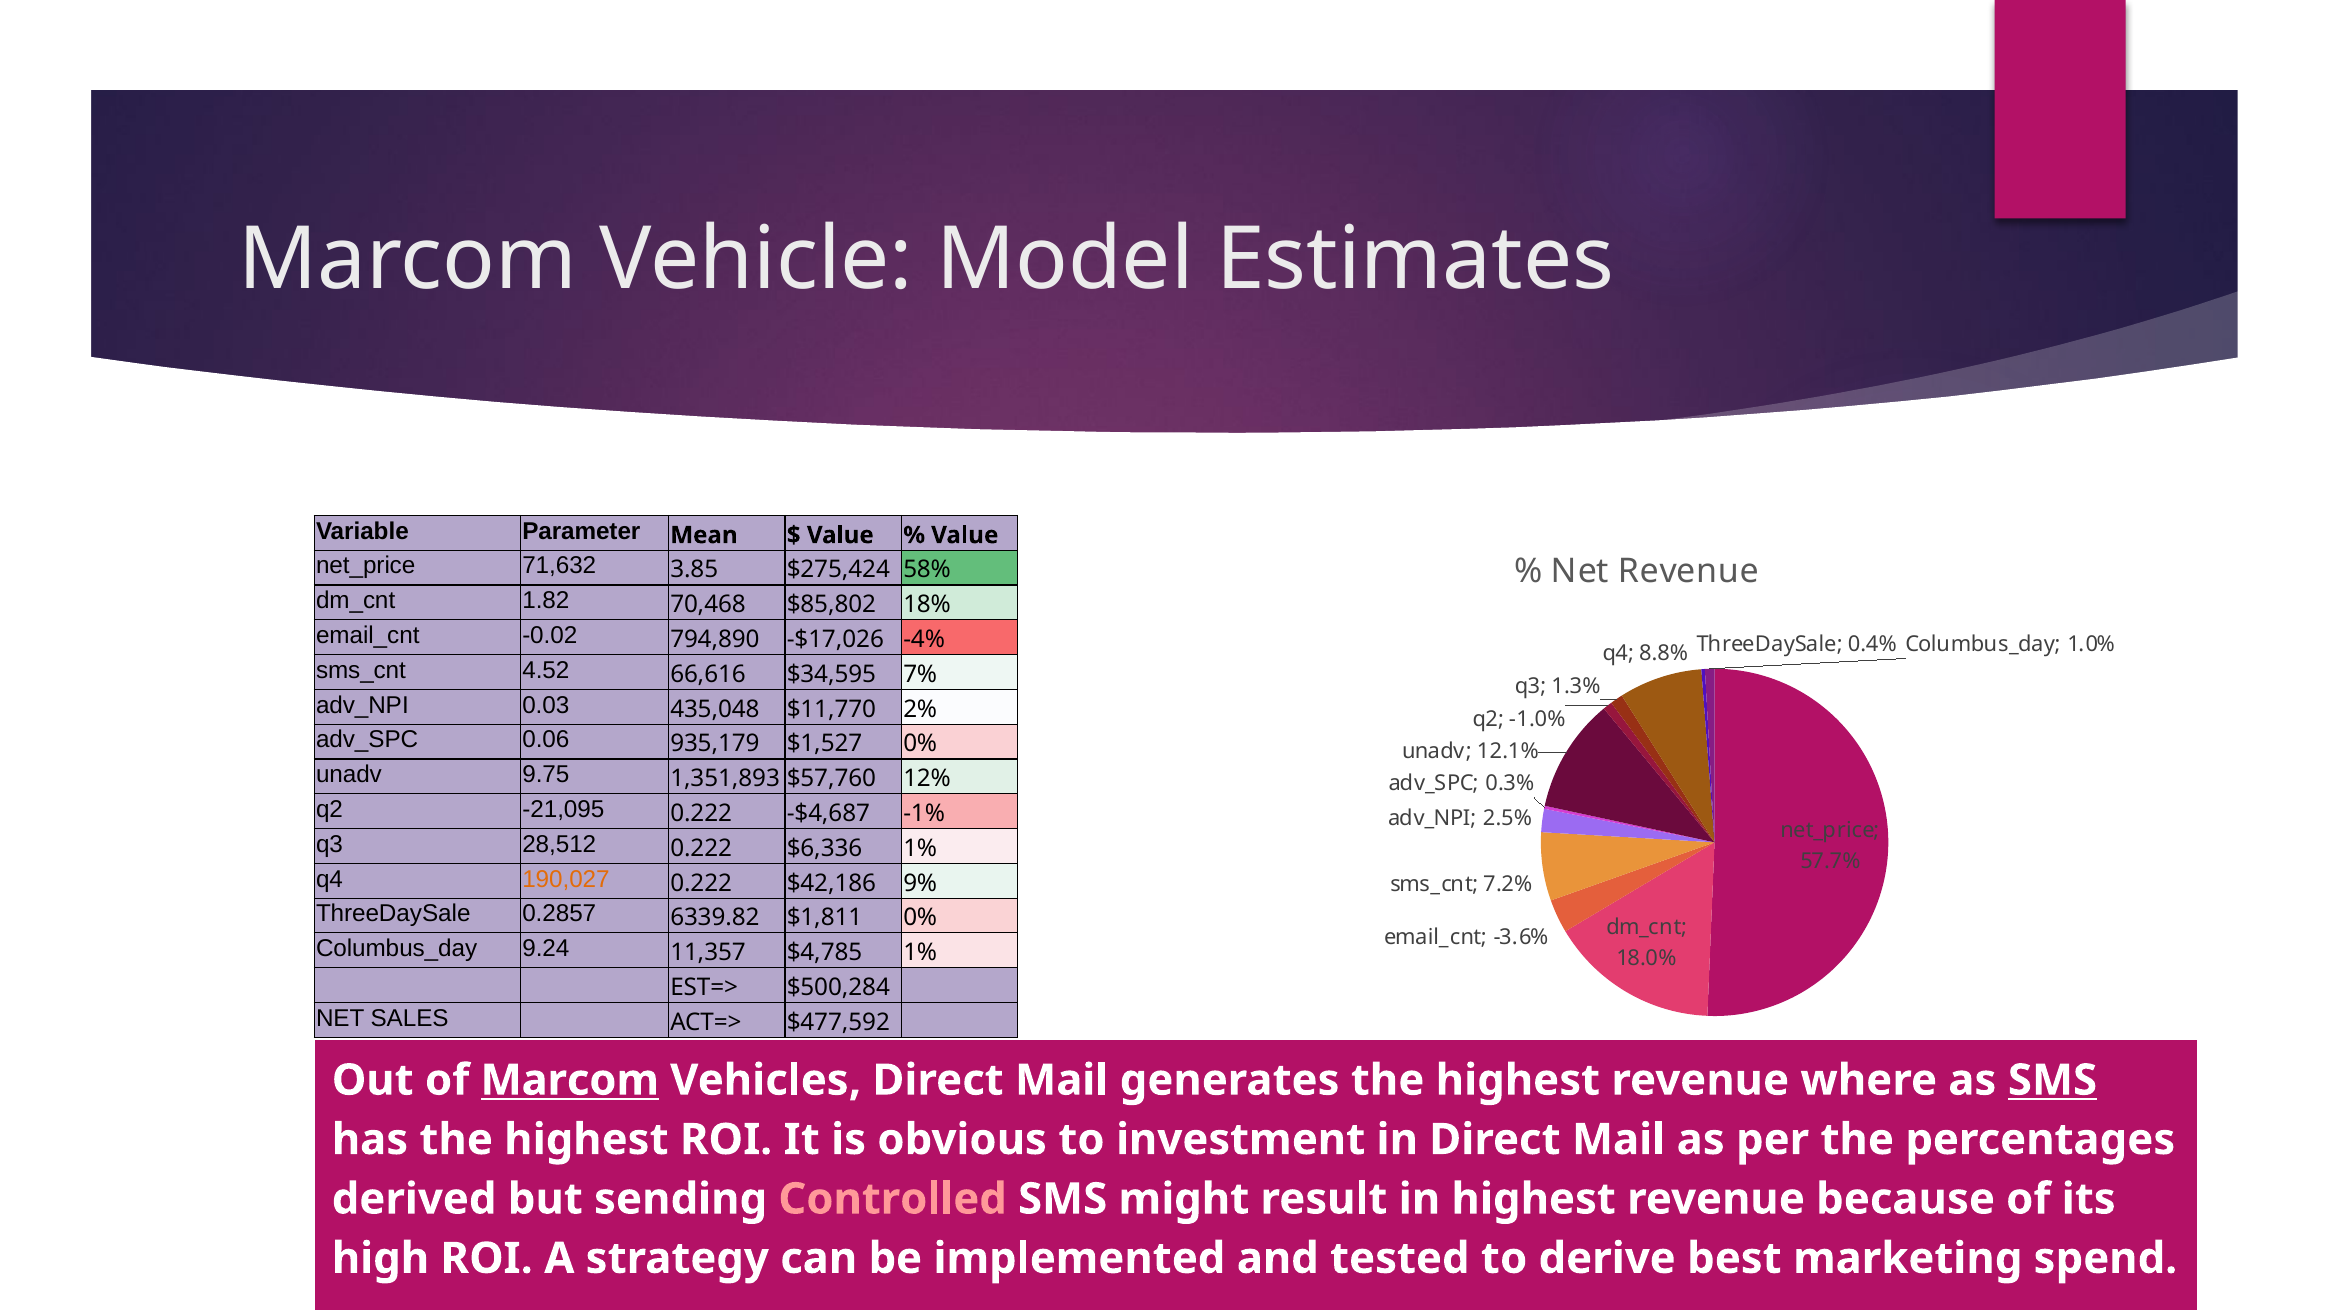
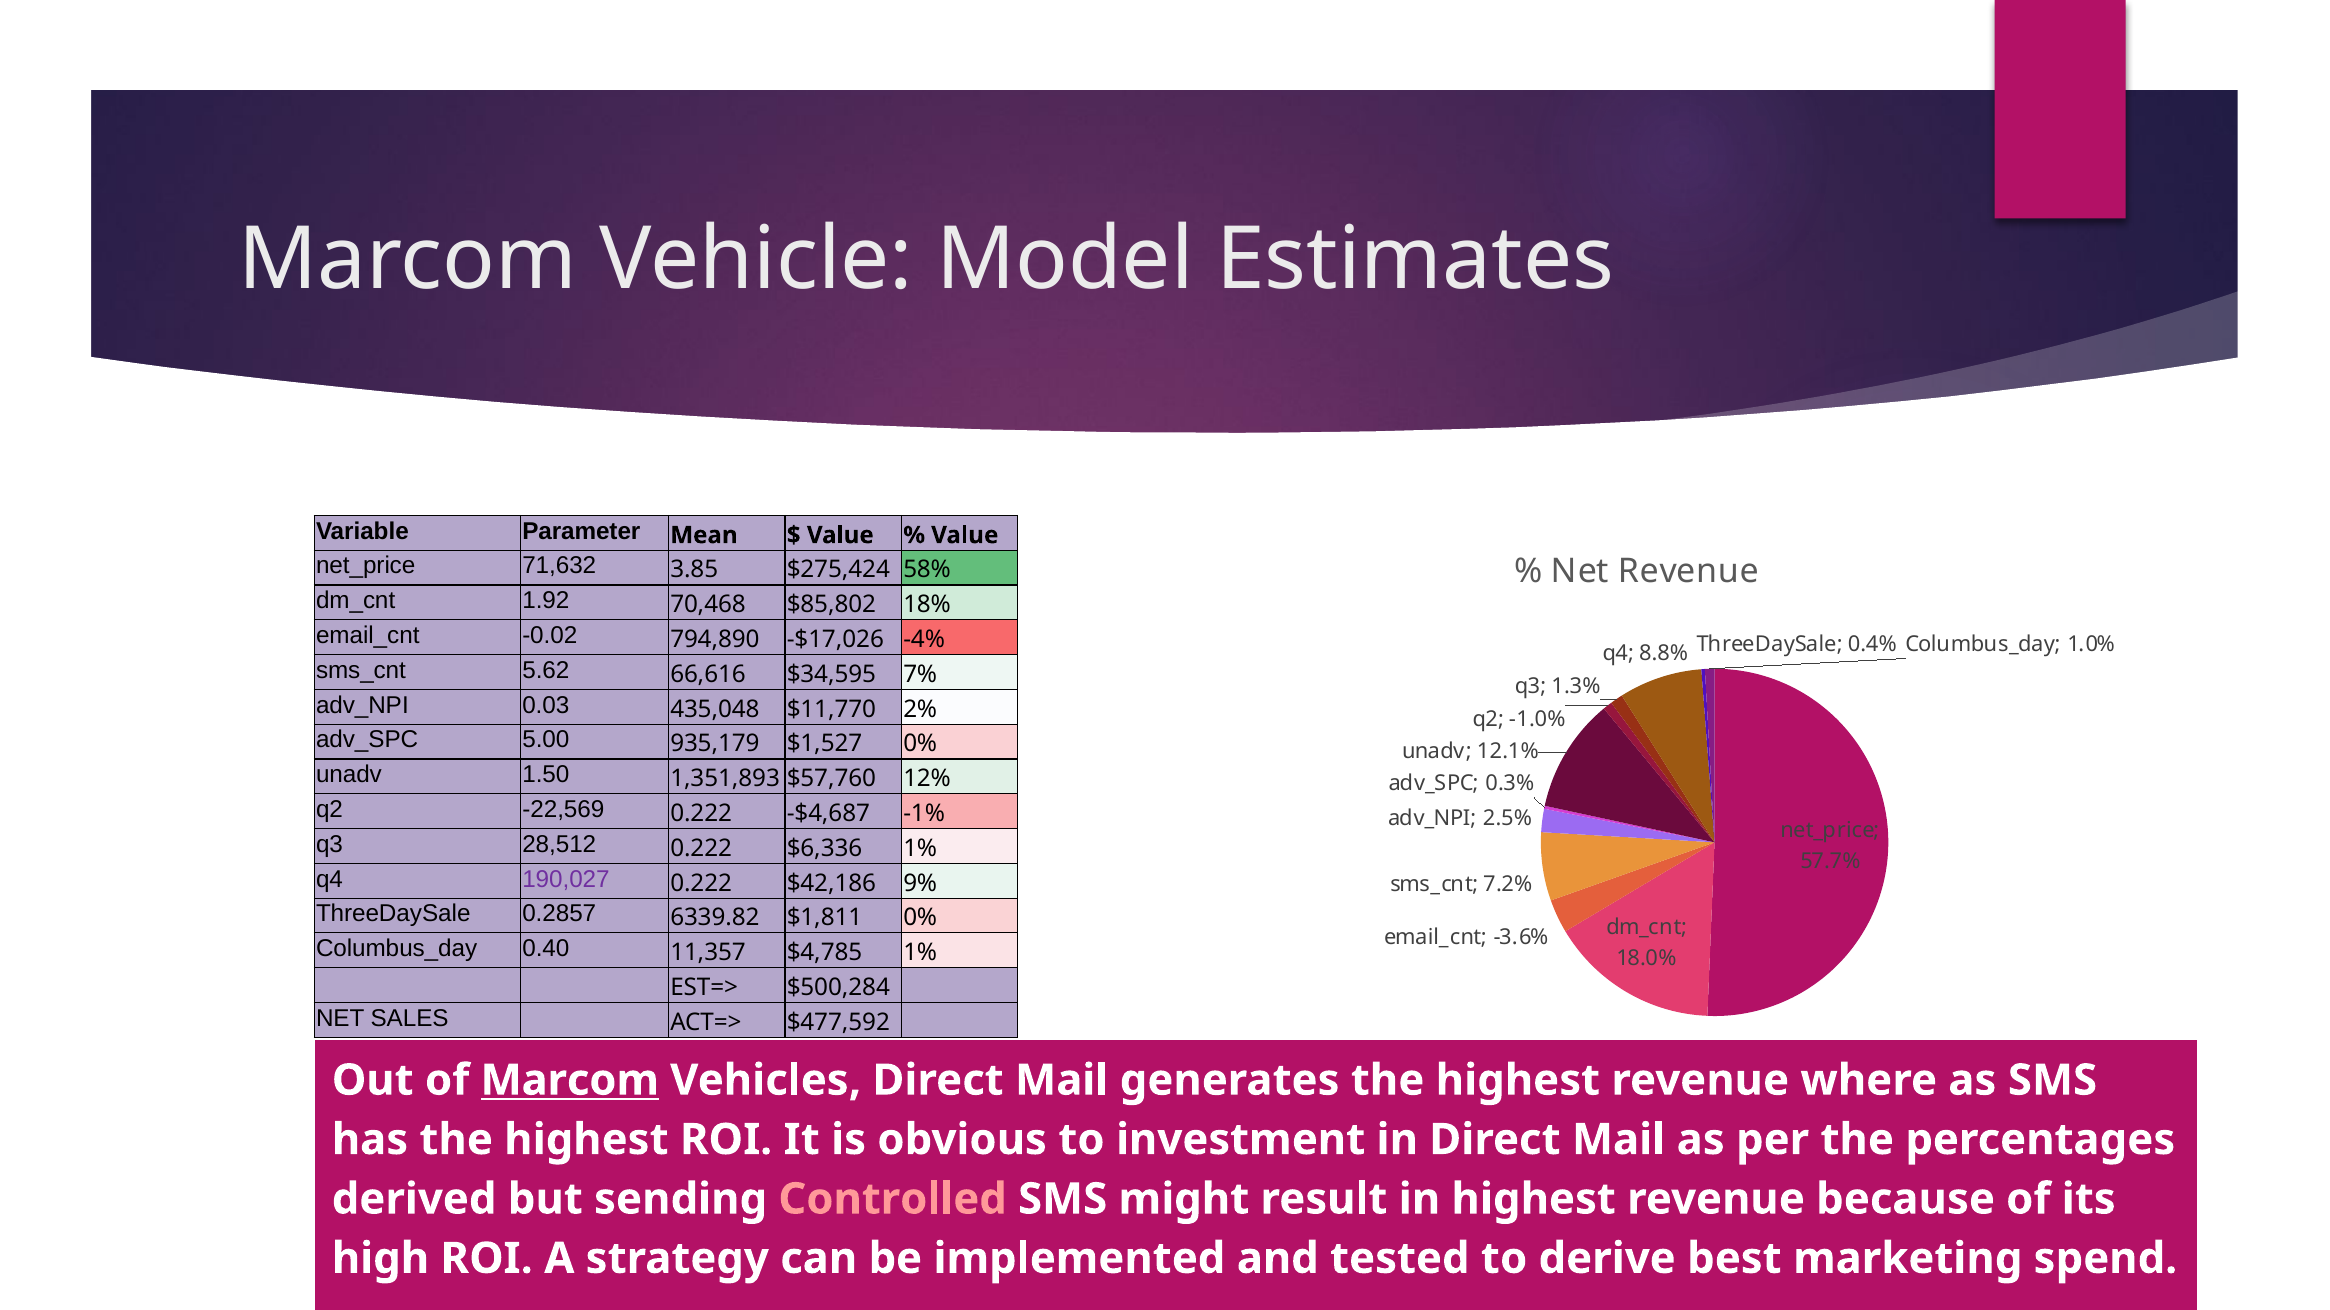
1.82: 1.82 -> 1.92
4.52: 4.52 -> 5.62
0.06: 0.06 -> 5.00
9.75: 9.75 -> 1.50
-21,095: -21,095 -> -22,569
190,027 colour: orange -> purple
9.24: 9.24 -> 0.40
SMS at (2052, 1081) underline: present -> none
